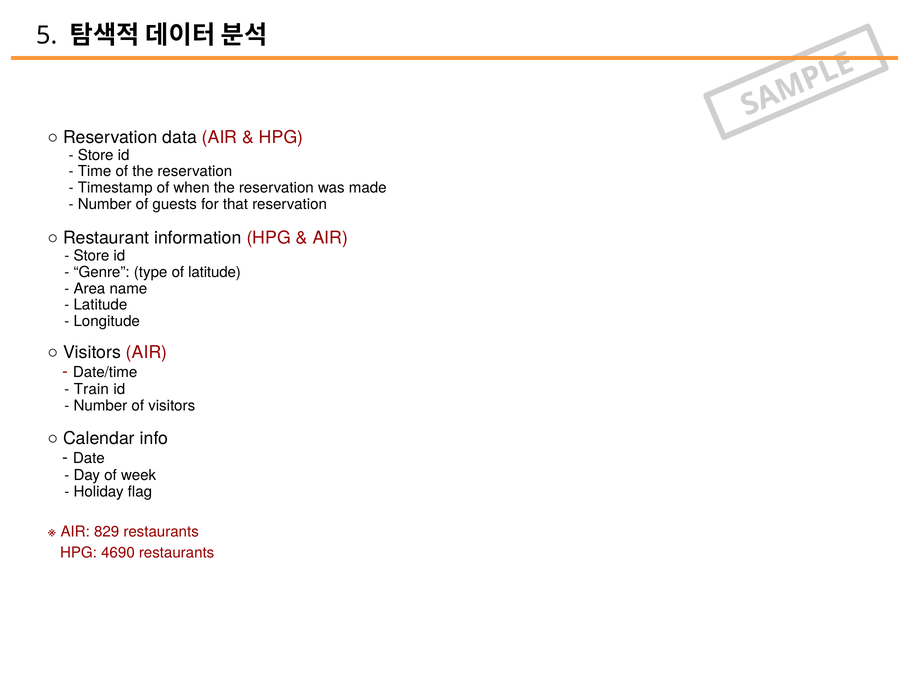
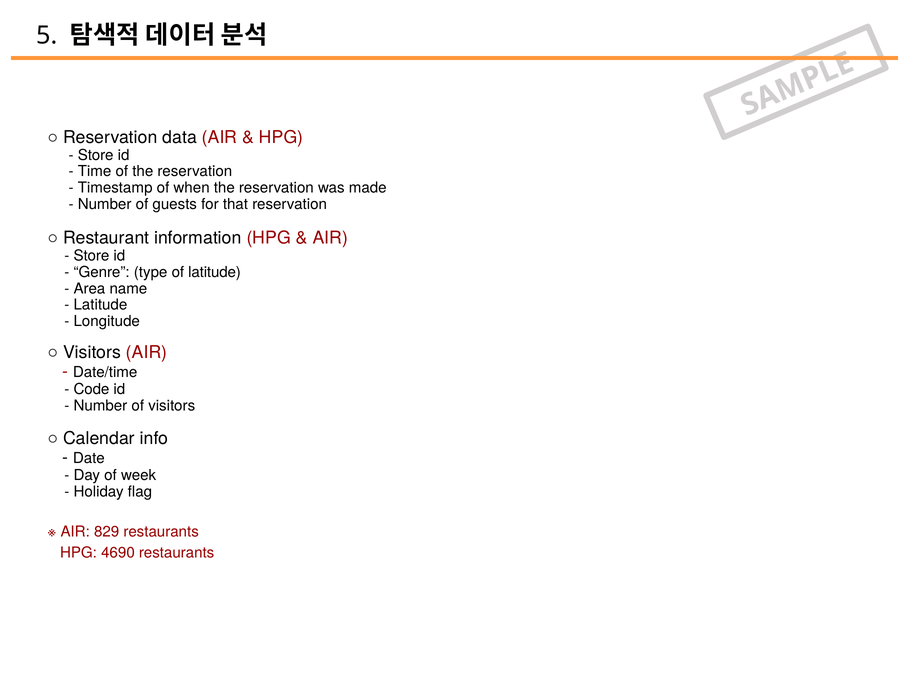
Train: Train -> Code
